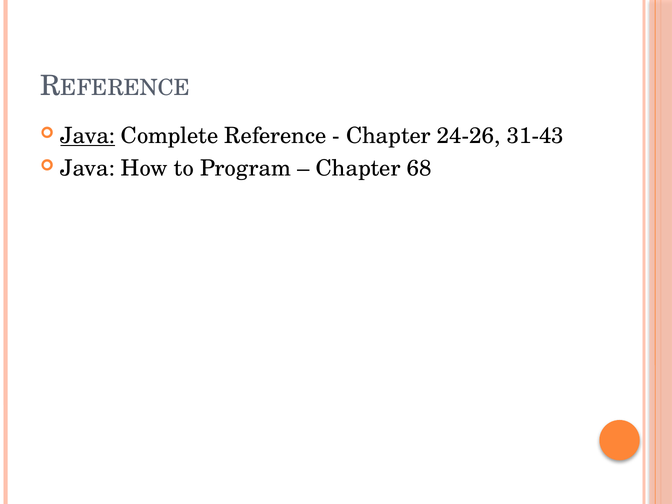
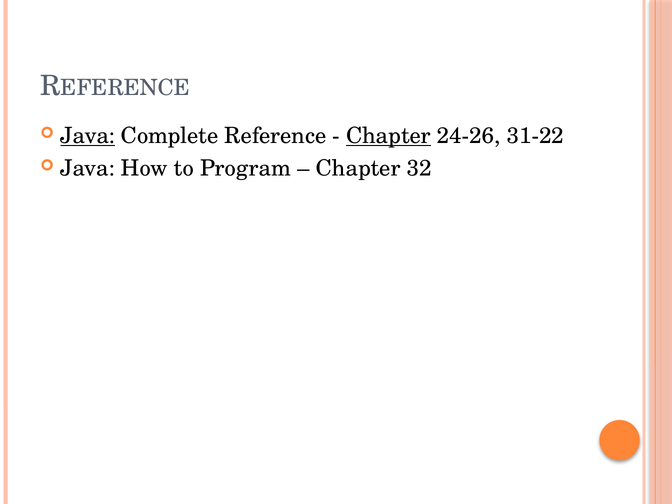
Chapter at (388, 136) underline: none -> present
31-43: 31-43 -> 31-22
68: 68 -> 32
